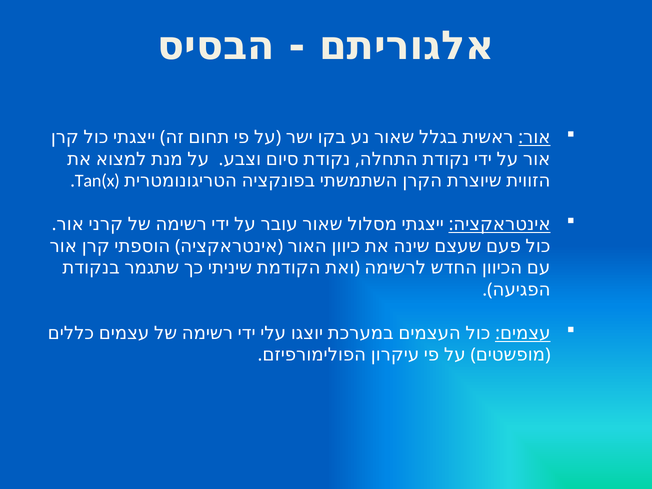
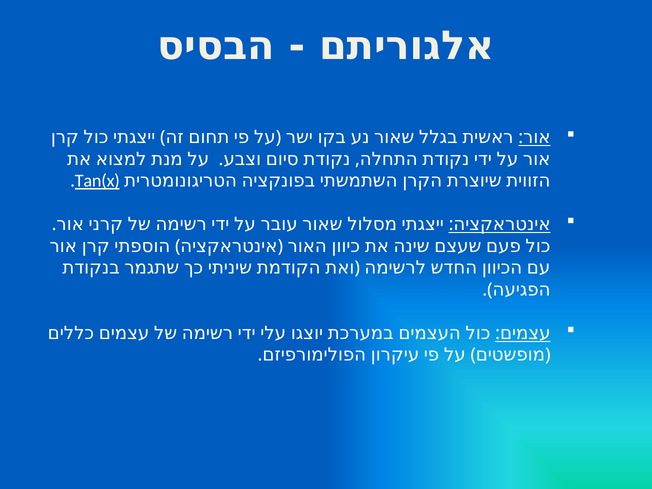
Tan(x underline: none -> present
